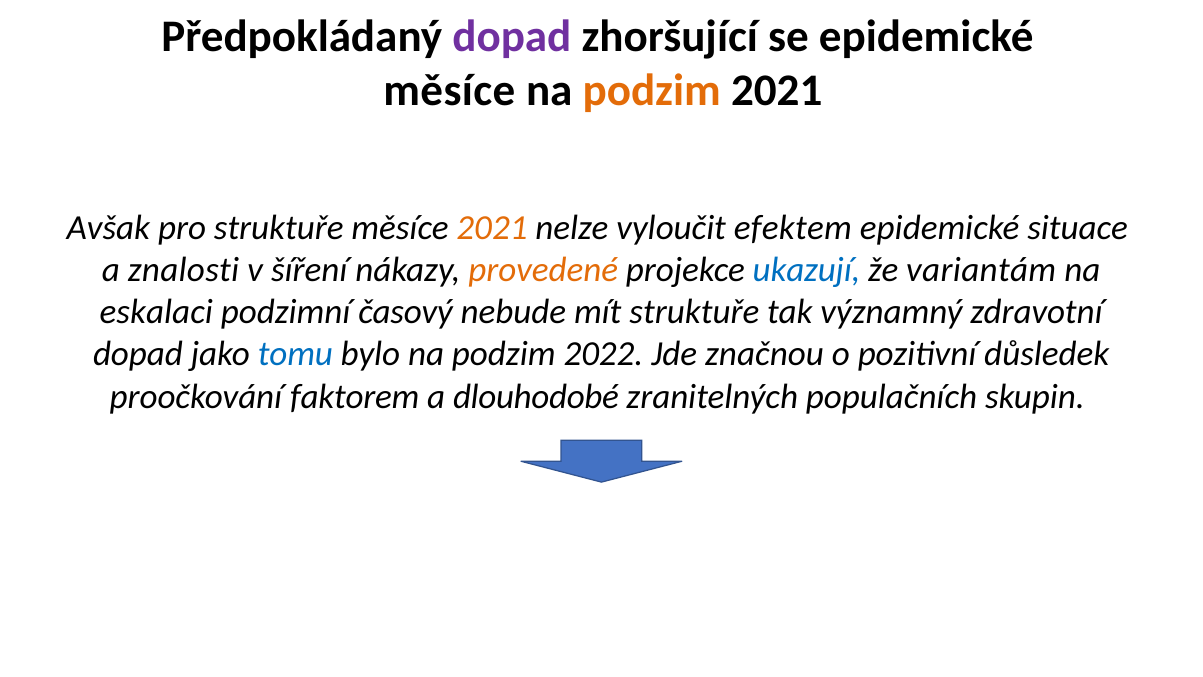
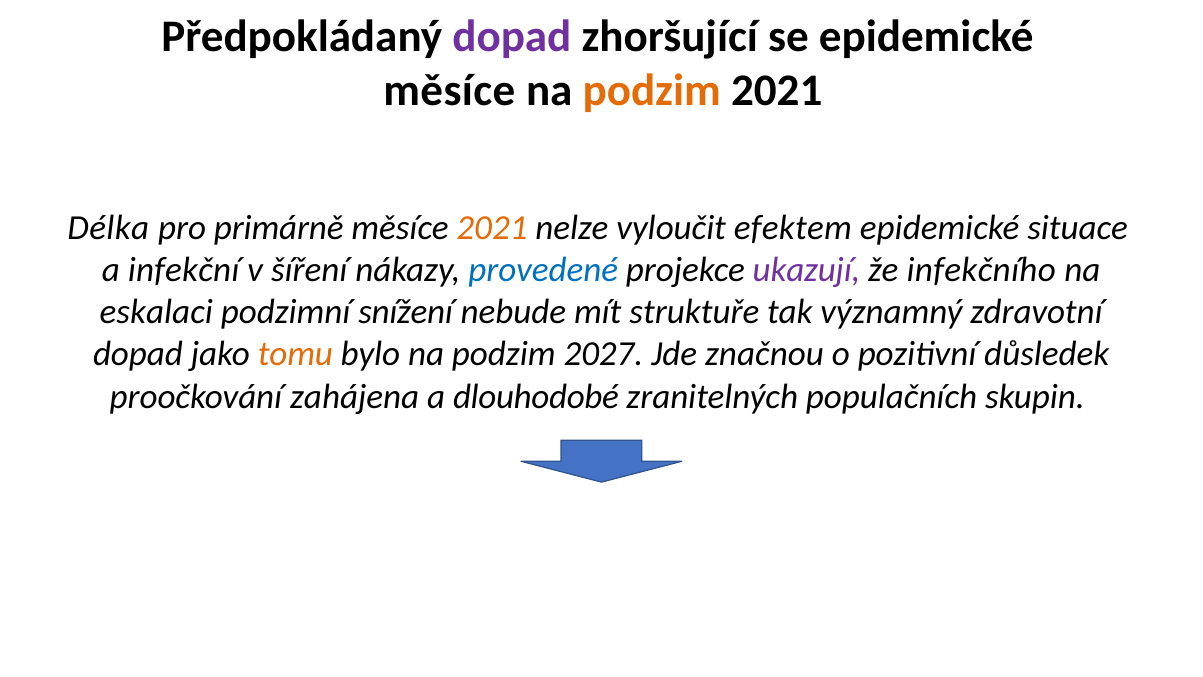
Avšak: Avšak -> Délka
pro struktuře: struktuře -> primárně
znalosti: znalosti -> infekční
provedené colour: orange -> blue
ukazují colour: blue -> purple
variantám: variantám -> infekčního
časový: časový -> snížení
tomu colour: blue -> orange
2022: 2022 -> 2027
faktorem: faktorem -> zahájena
